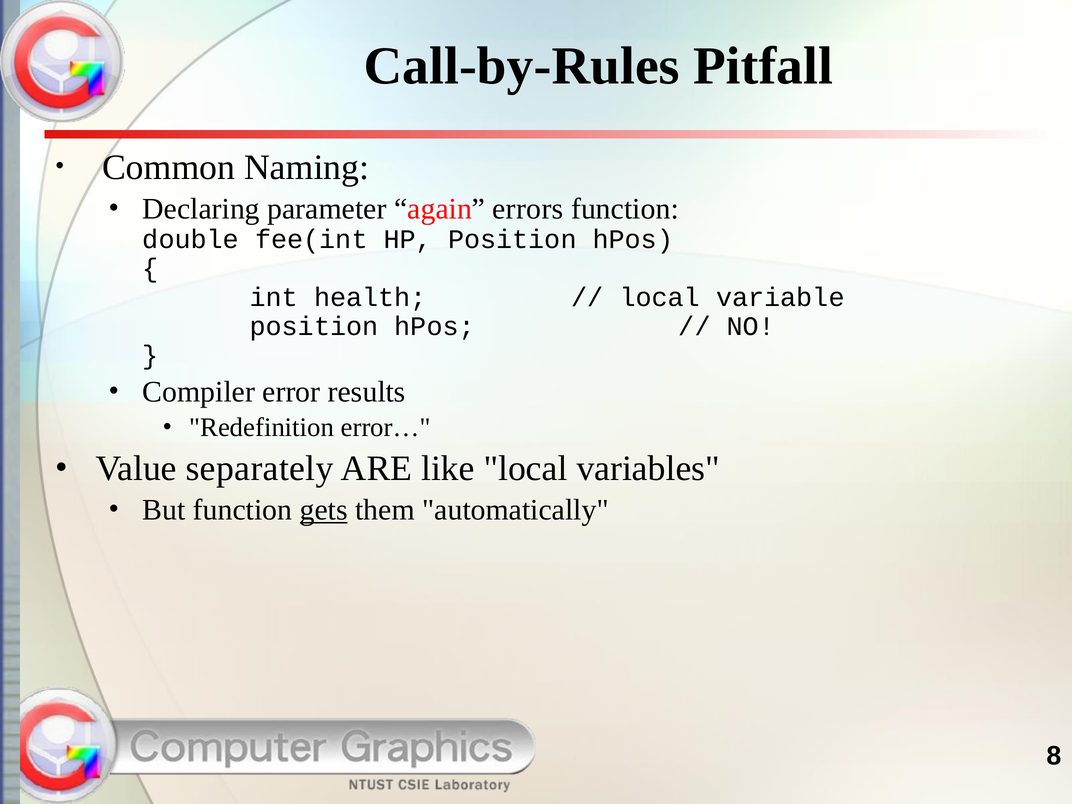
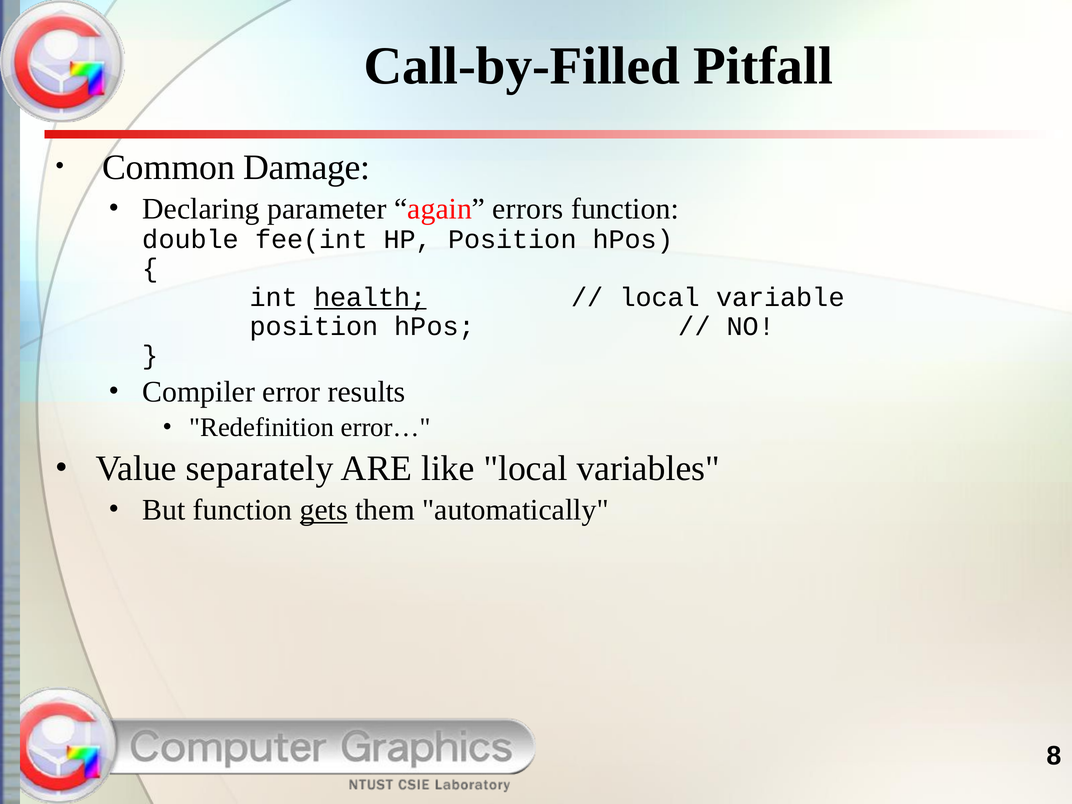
Call-by-Rules: Call-by-Rules -> Call-by-Filled
Naming: Naming -> Damage
health underline: none -> present
